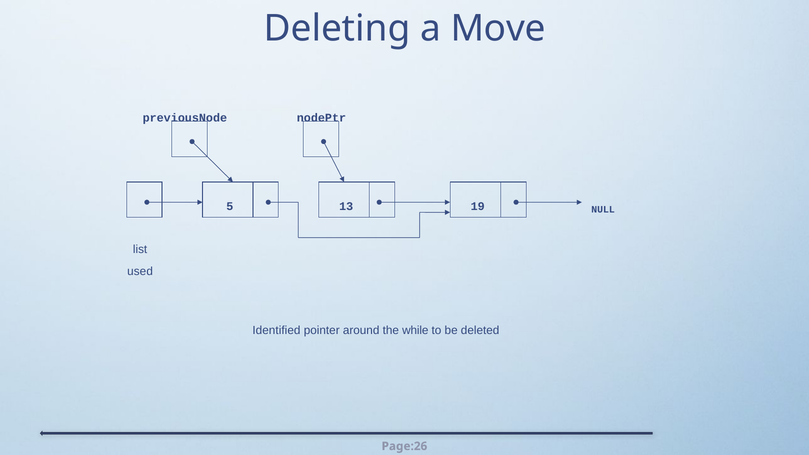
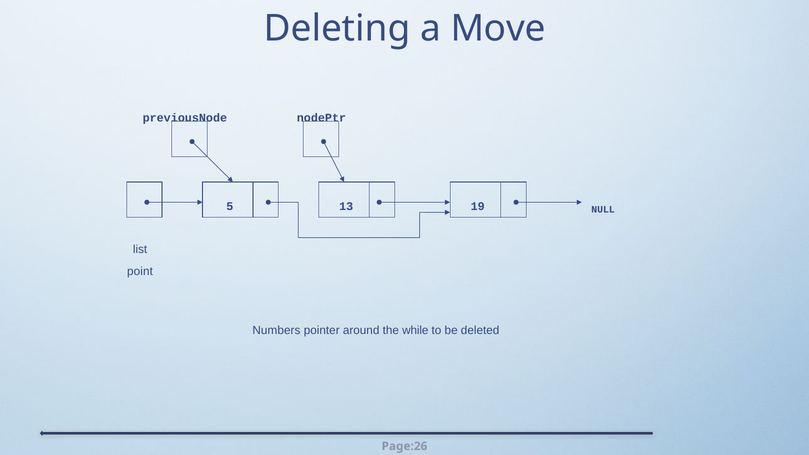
used: used -> point
Identified: Identified -> Numbers
